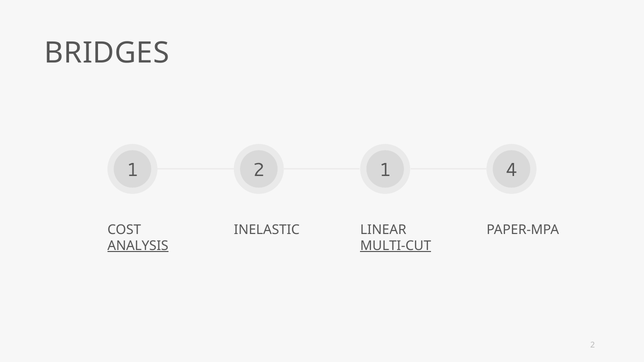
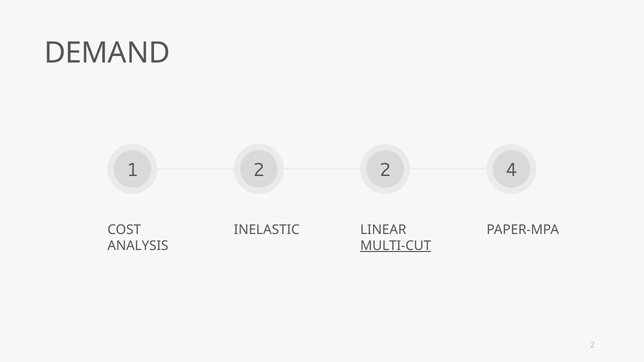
BRIDGES: BRIDGES -> DEMAND
1 1: 1 -> 2
ANALYSIS underline: present -> none
